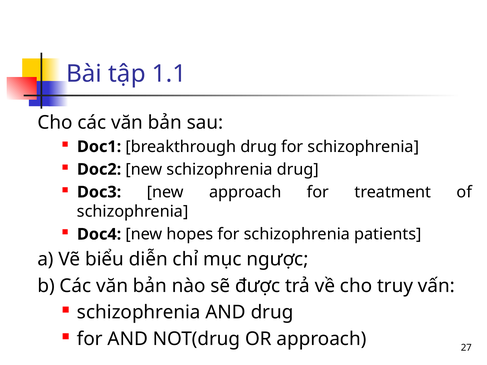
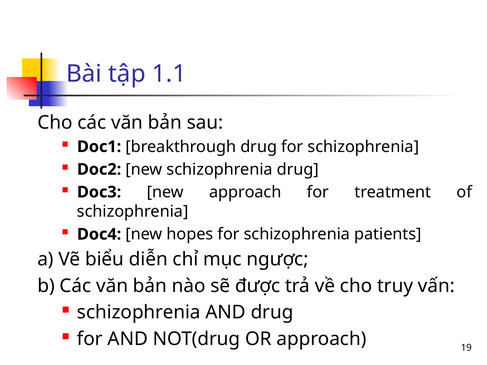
27: 27 -> 19
